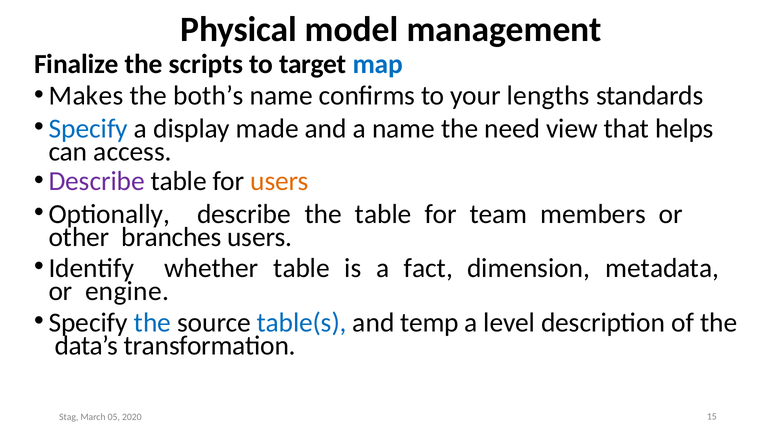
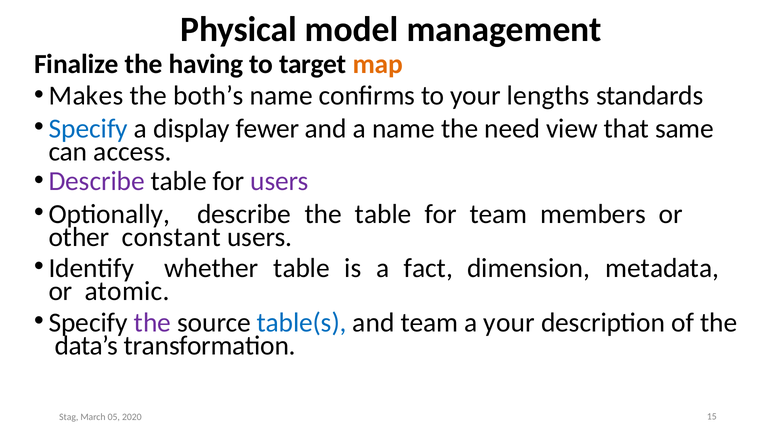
scripts: scripts -> having
map colour: blue -> orange
made: made -> fewer
helps: helps -> same
users at (280, 181) colour: orange -> purple
branches: branches -> constant
engine: engine -> atomic
the at (152, 322) colour: blue -> purple
and temp: temp -> team
a level: level -> your
